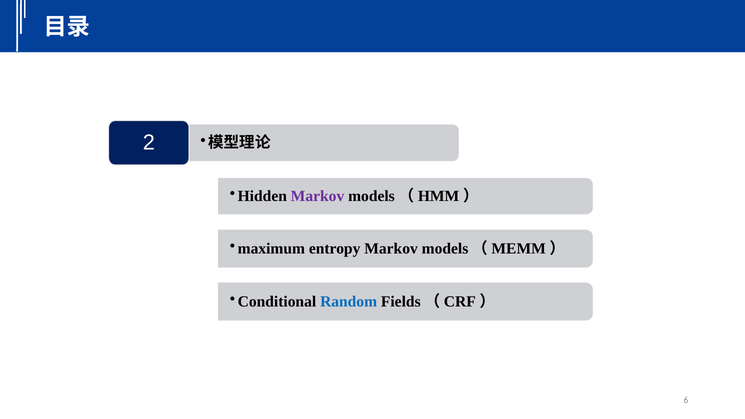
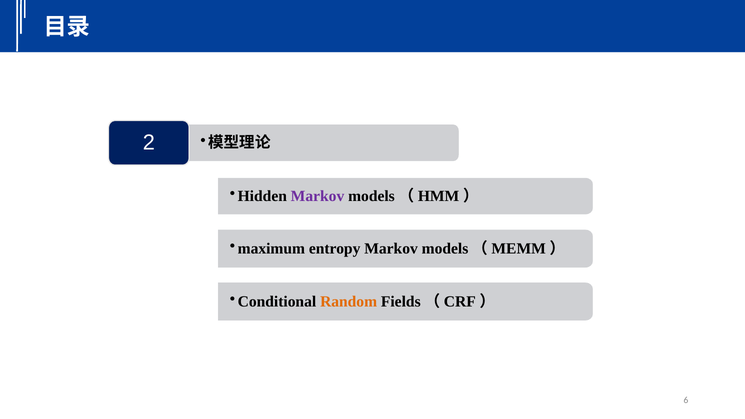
Random colour: blue -> orange
